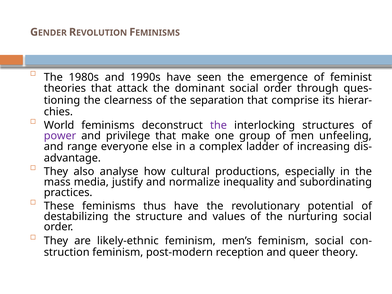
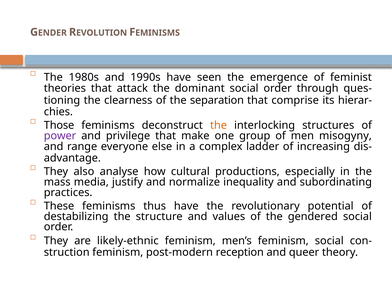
World: World -> Those
the at (218, 125) colour: purple -> orange
unfeeling: unfeeling -> misogyny
nurturing: nurturing -> gendered
